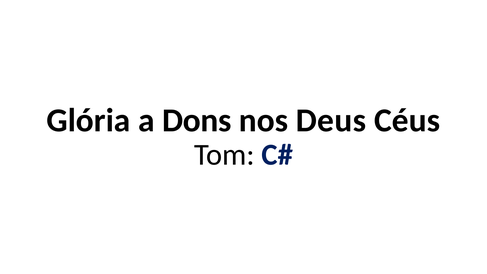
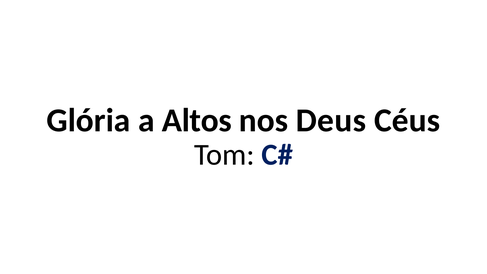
Dons: Dons -> Altos
